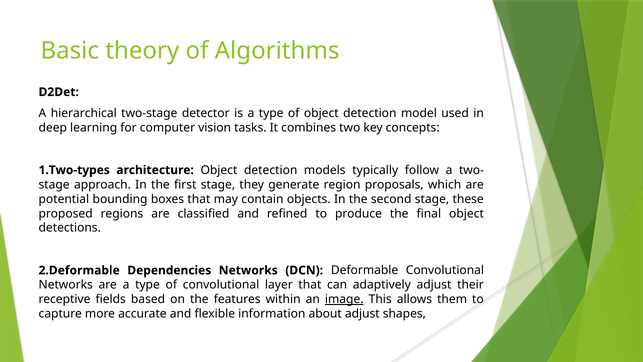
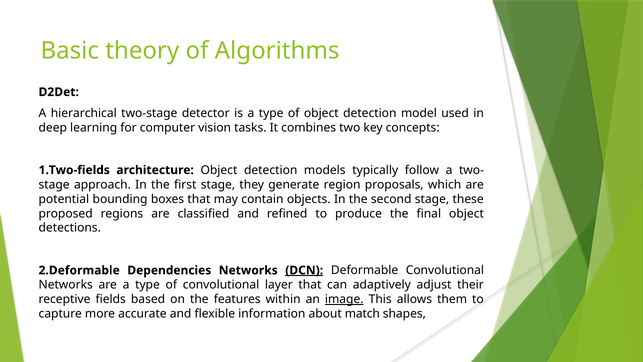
1.Two-types: 1.Two-types -> 1.Two-fields
DCN underline: none -> present
about adjust: adjust -> match
